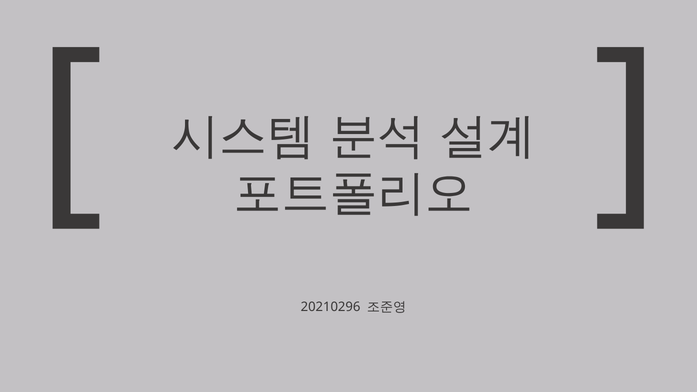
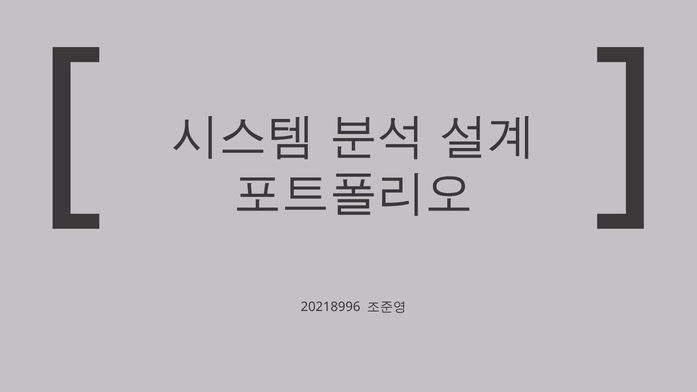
20210296: 20210296 -> 20218996
